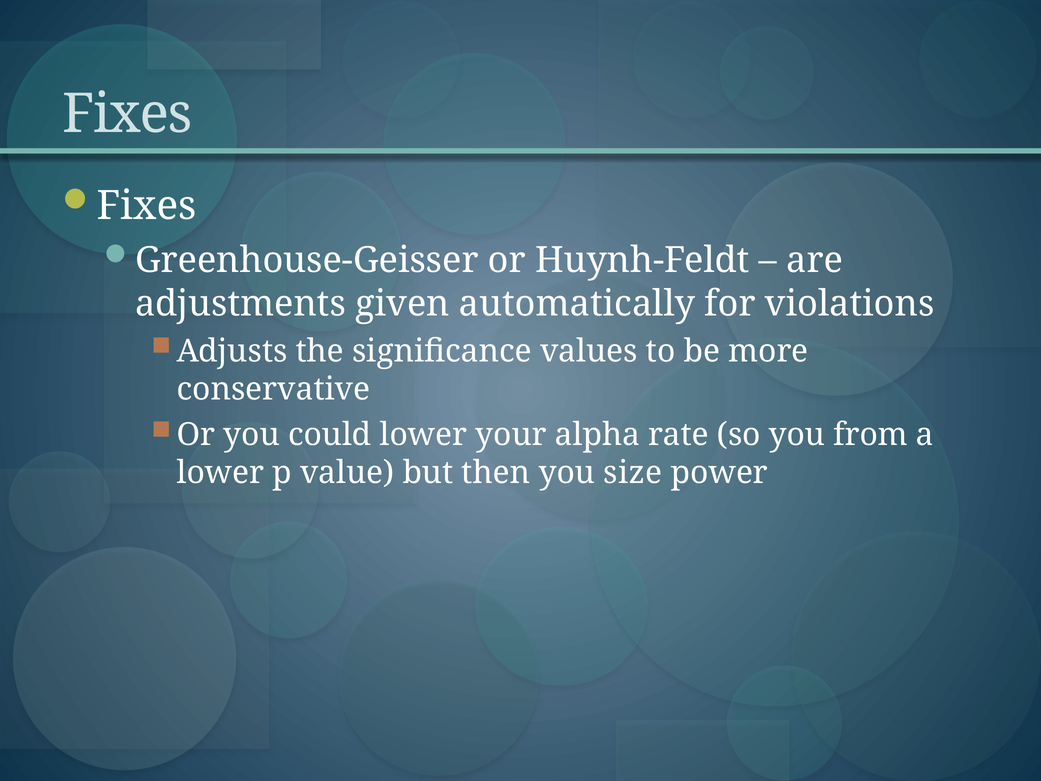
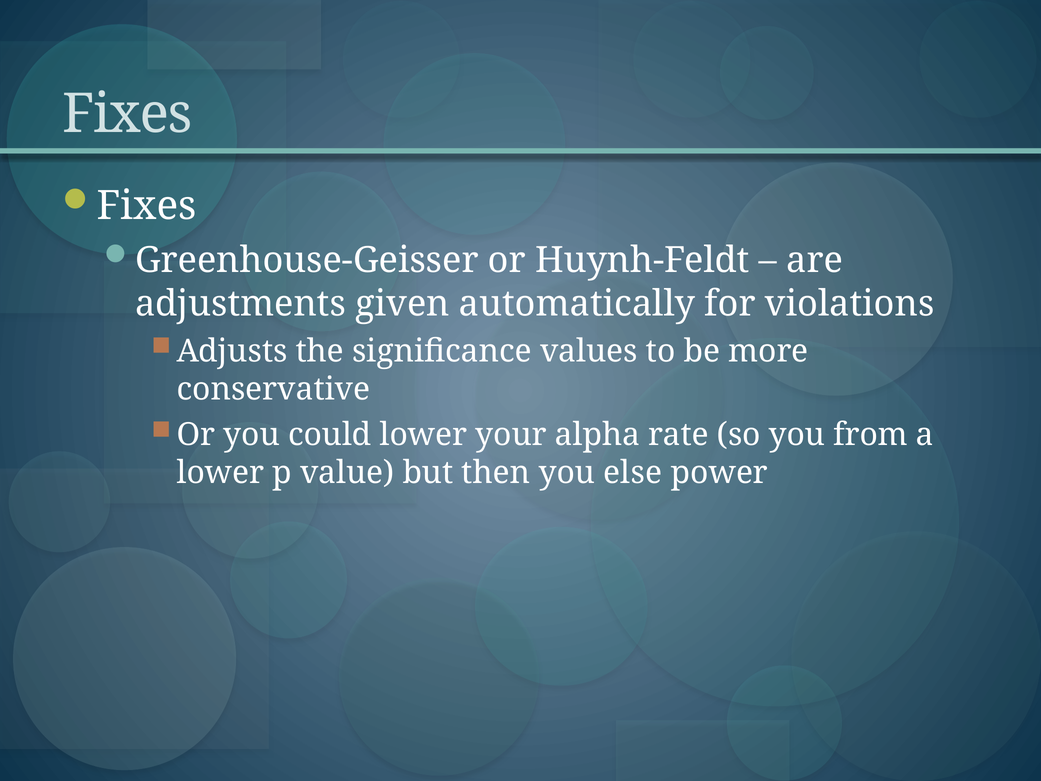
size: size -> else
